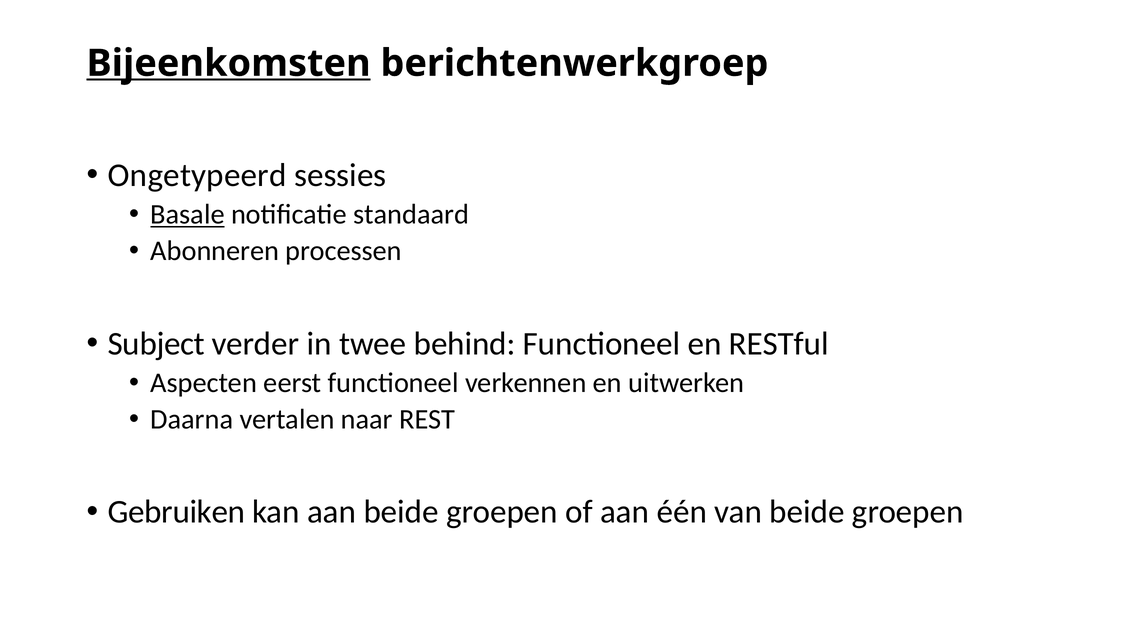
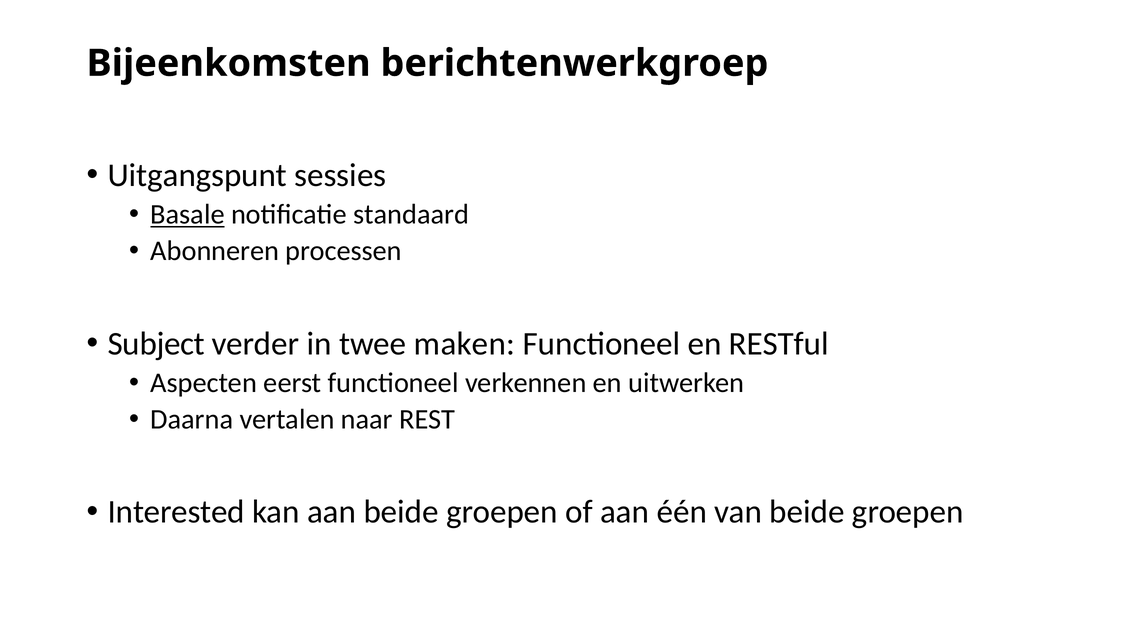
Bijeenkomsten underline: present -> none
Ongetypeerd: Ongetypeerd -> Uitgangspunt
behind: behind -> maken
Gebruiken: Gebruiken -> Interested
